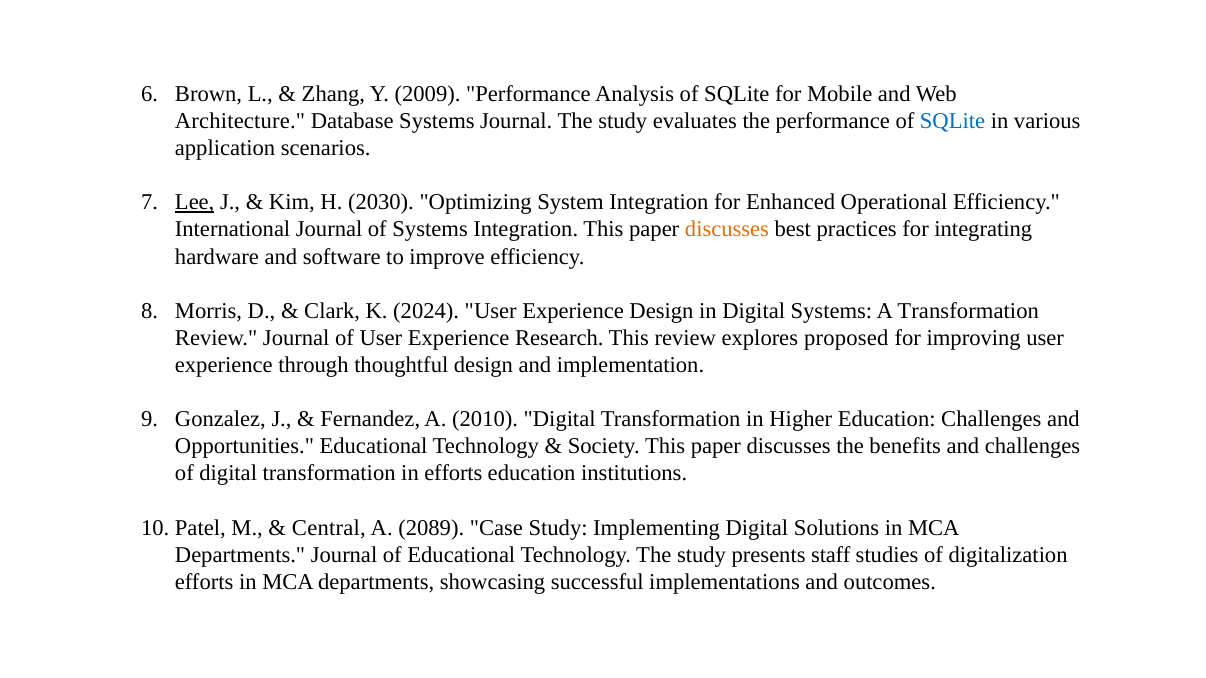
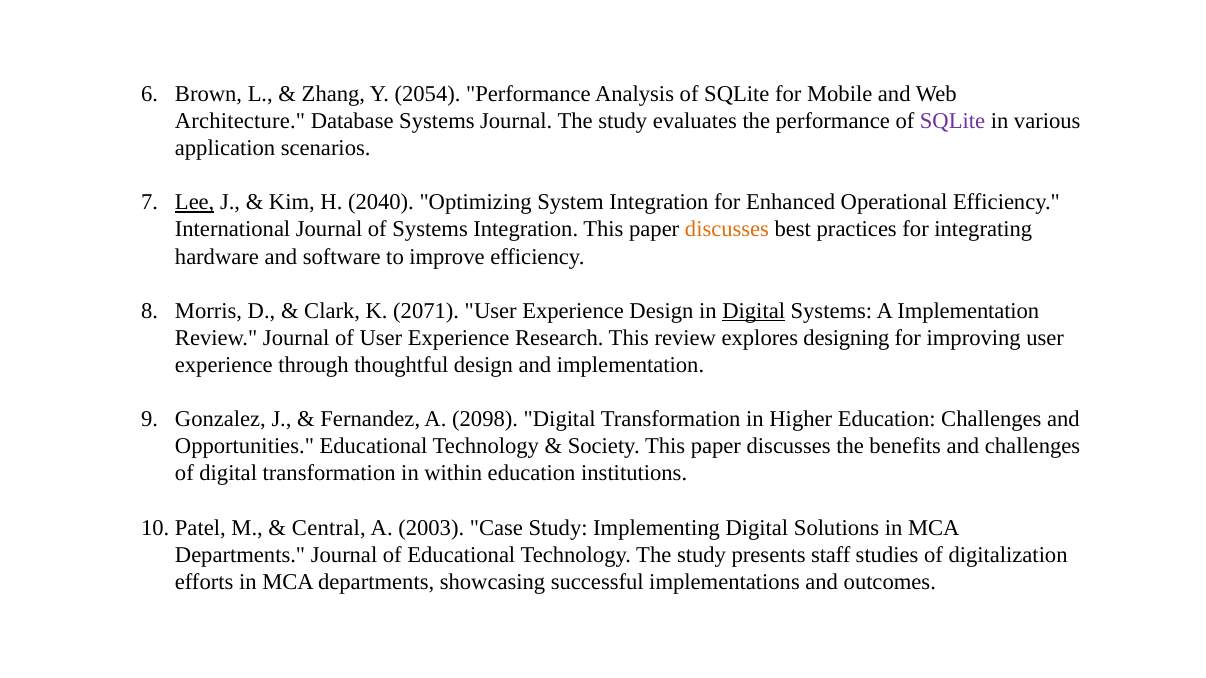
2009: 2009 -> 2054
SQLite at (953, 121) colour: blue -> purple
2030: 2030 -> 2040
2024: 2024 -> 2071
Digital at (754, 311) underline: none -> present
A Transformation: Transformation -> Implementation
proposed: proposed -> designing
2010: 2010 -> 2098
in efforts: efforts -> within
2089: 2089 -> 2003
